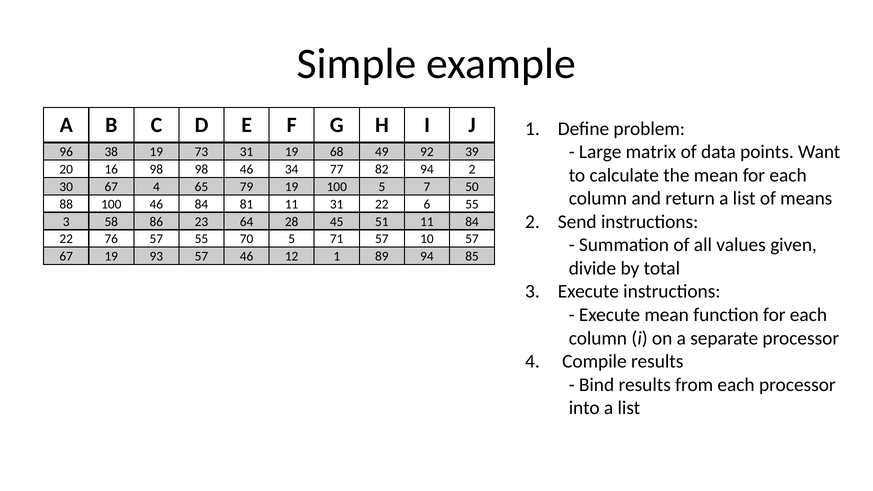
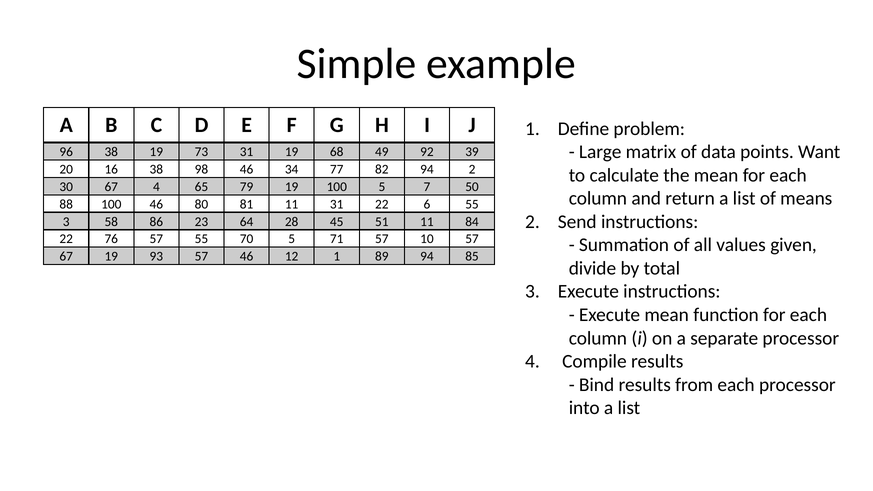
16 98: 98 -> 38
46 84: 84 -> 80
